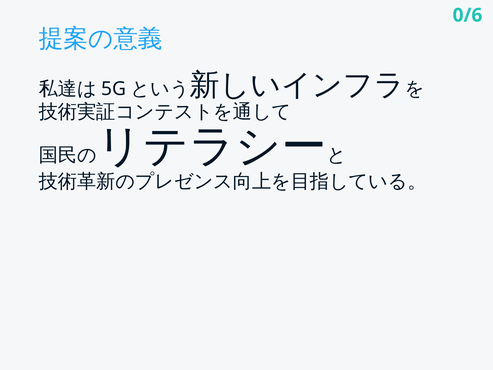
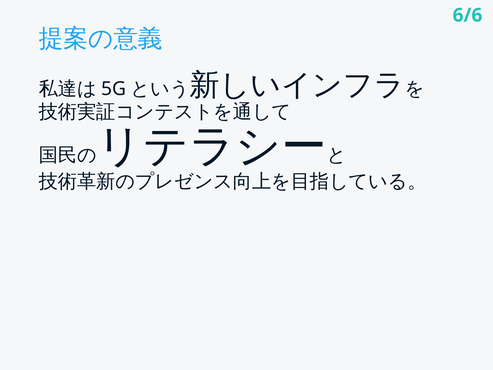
0/6: 0/6 -> 6/6
